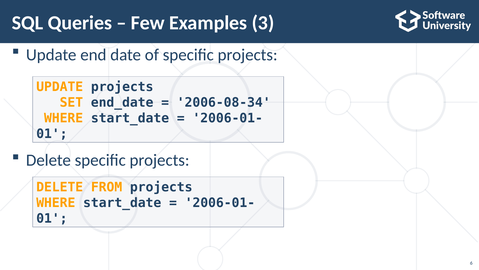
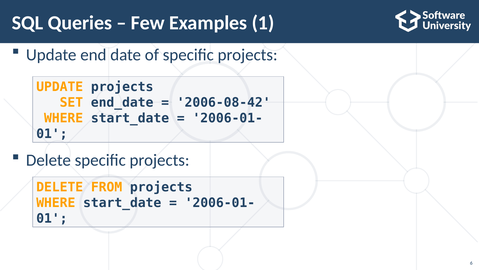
3: 3 -> 1
2006-08-34: 2006-08-34 -> 2006-08-42
